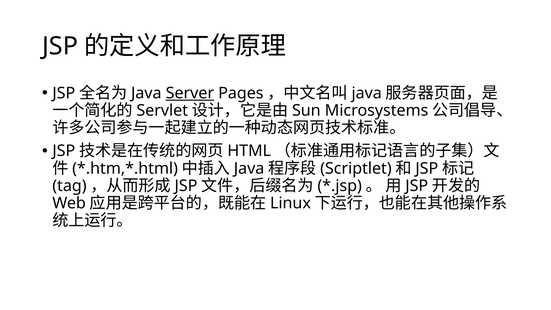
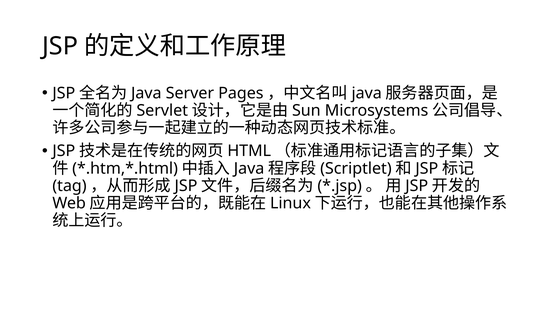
Server underline: present -> none
